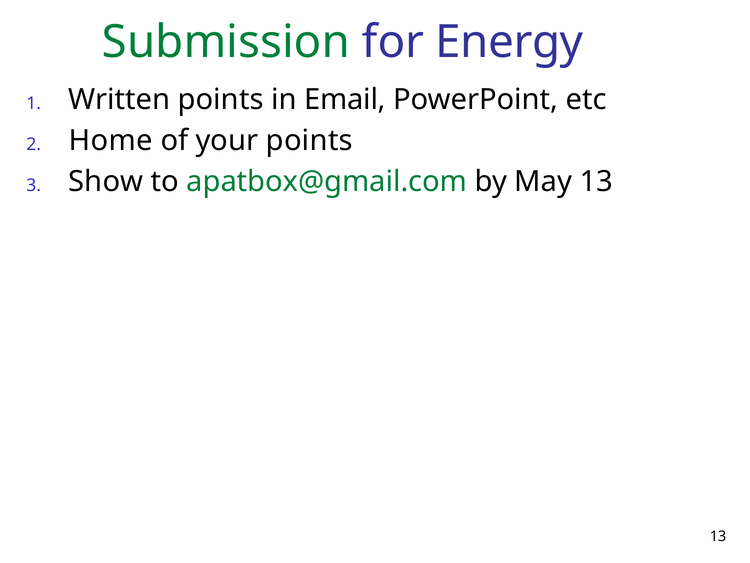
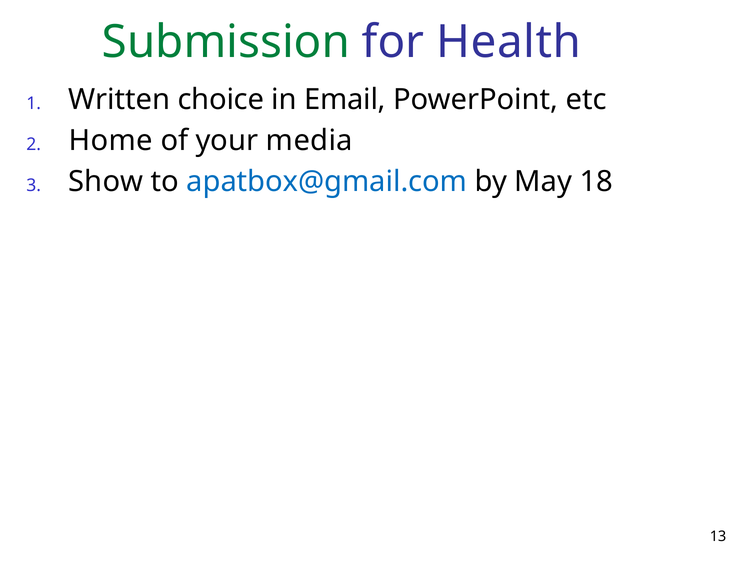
Energy: Energy -> Health
Written points: points -> choice
your points: points -> media
apatbox@gmail.com colour: green -> blue
May 13: 13 -> 18
